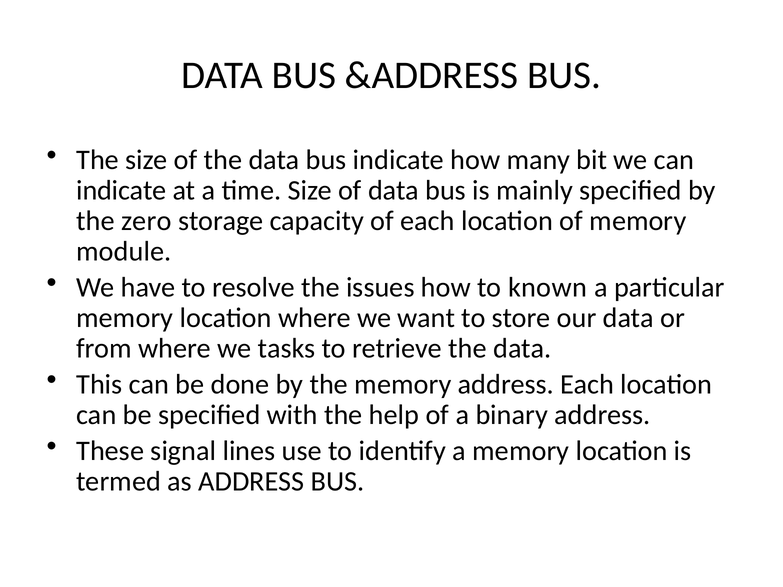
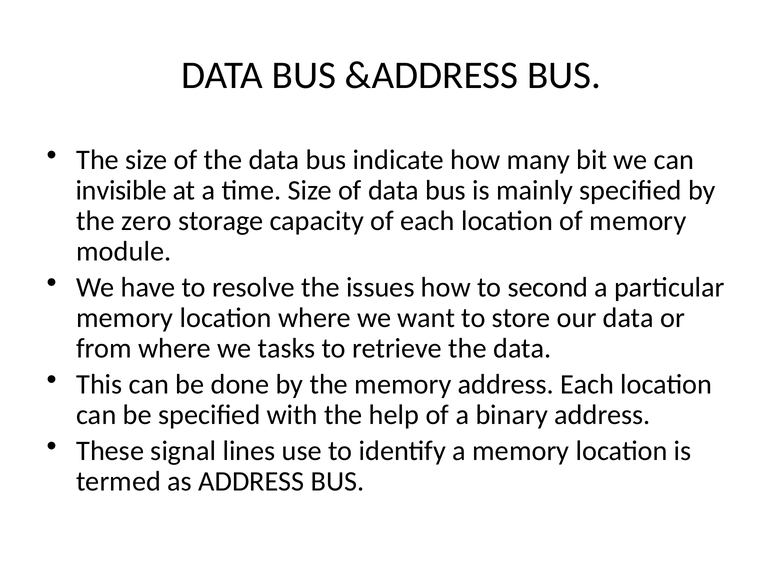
indicate at (121, 190): indicate -> invisible
known: known -> second
